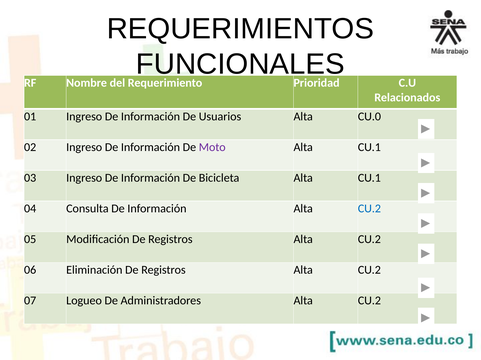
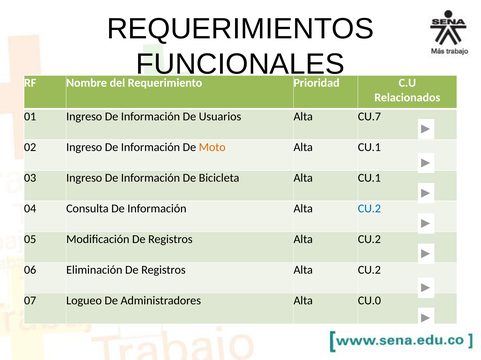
CU.0: CU.0 -> CU.7
Moto colour: purple -> orange
Administradores Alta CU.2: CU.2 -> CU.0
